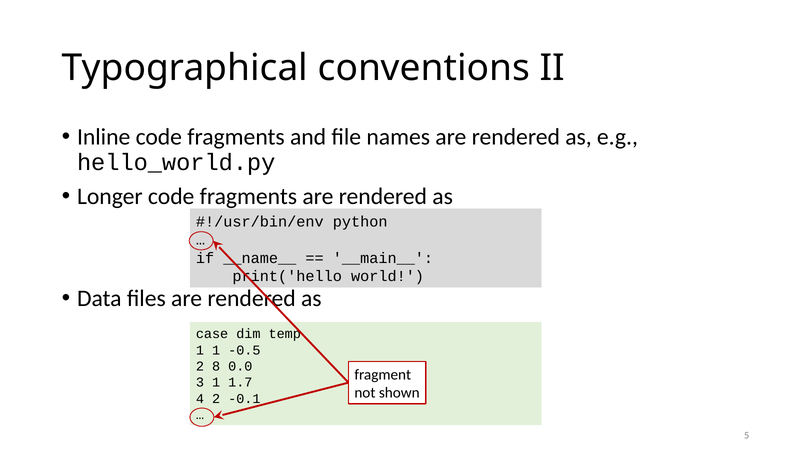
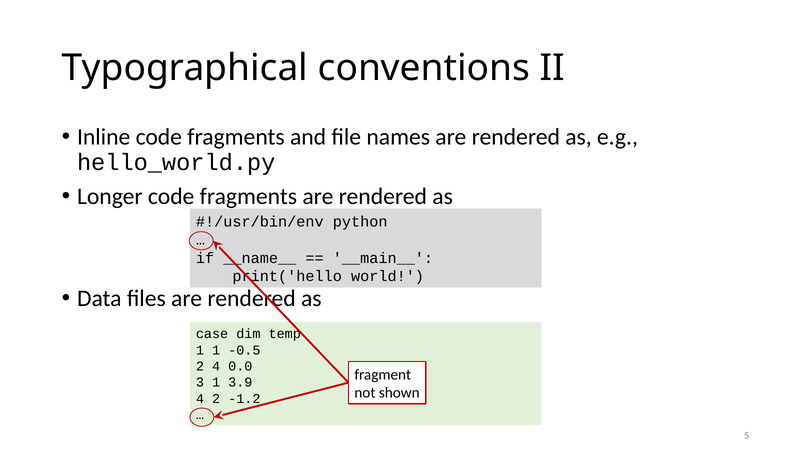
2 8: 8 -> 4
1.7: 1.7 -> 3.9
-0.1: -0.1 -> -1.2
